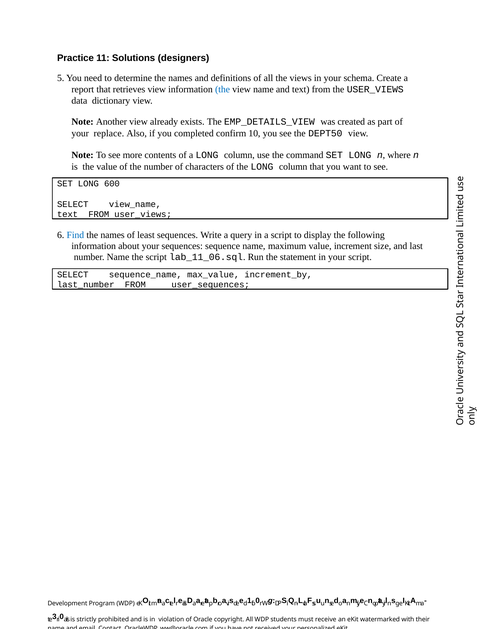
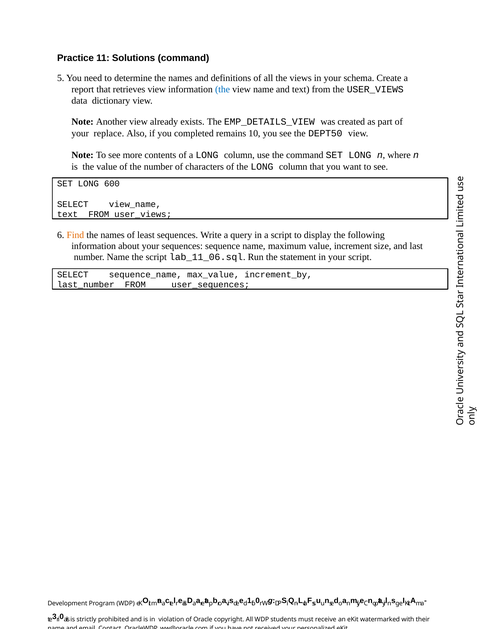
Solutions designers: designers -> command
confirm: confirm -> remains
Find colour: blue -> orange
